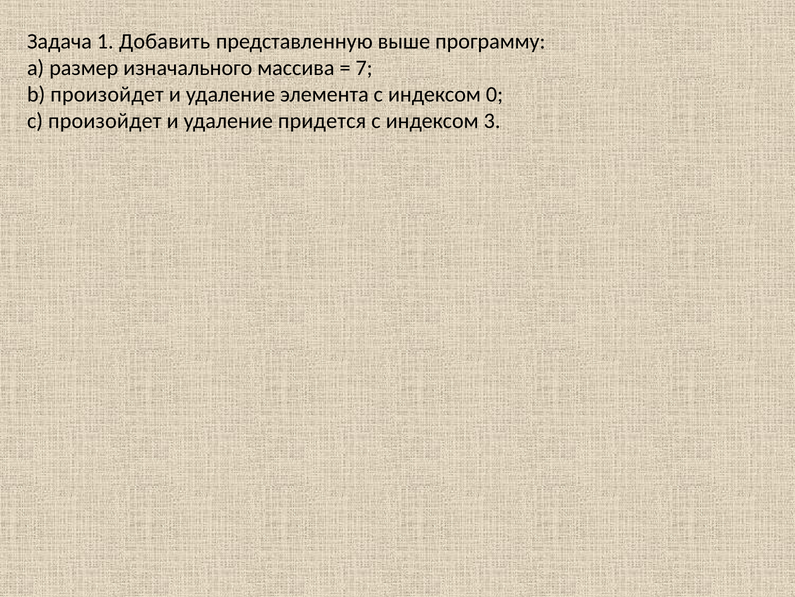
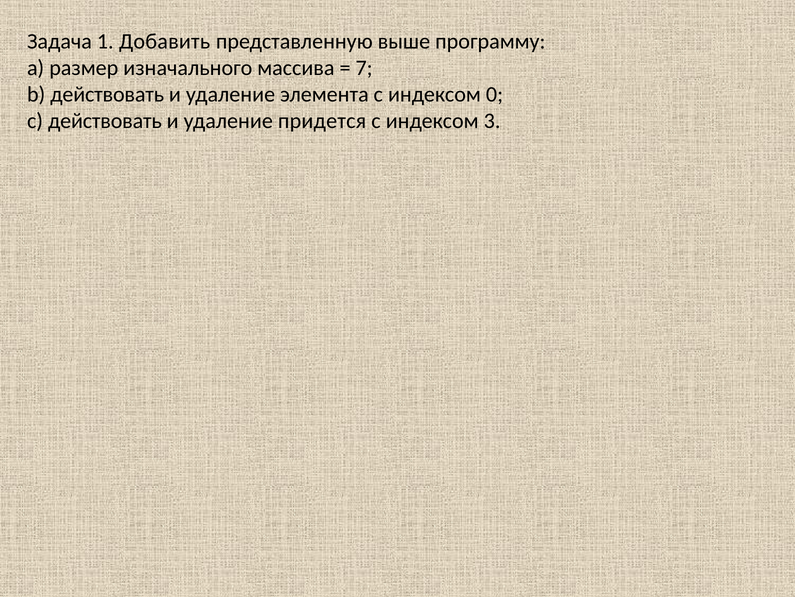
b произойдет: произойдет -> действовать
c произойдет: произойдет -> действовать
